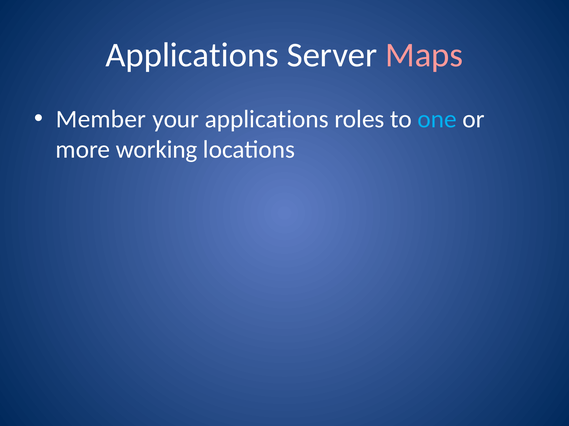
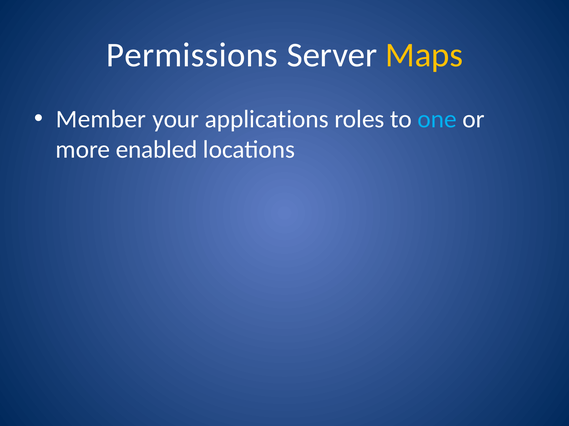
Applications at (192, 55): Applications -> Permissions
Maps colour: pink -> yellow
working: working -> enabled
